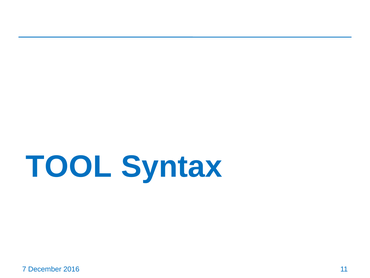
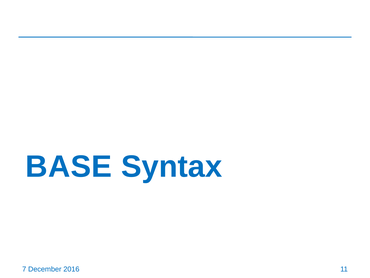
TOOL: TOOL -> BASE
